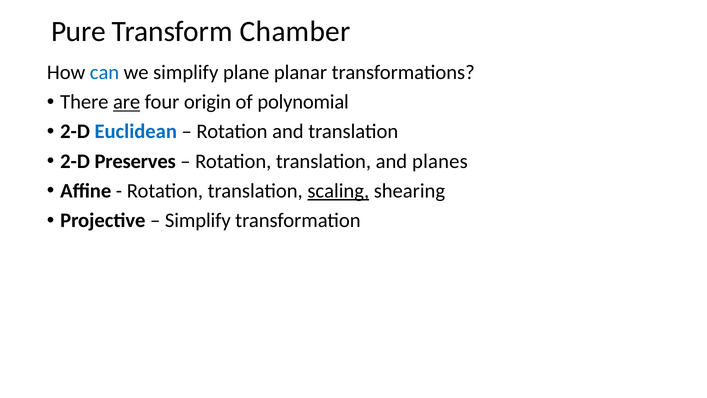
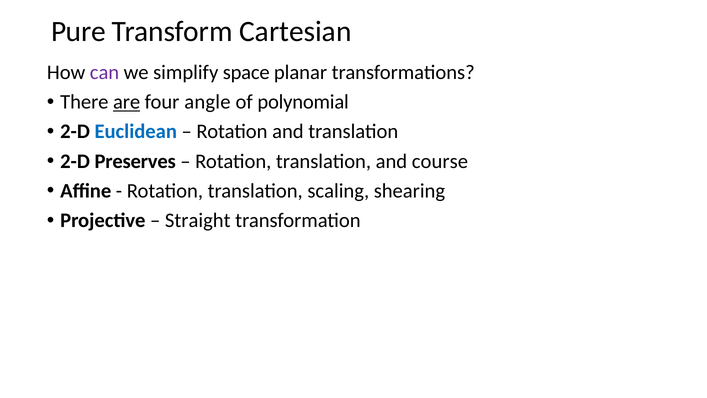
Chamber: Chamber -> Cartesian
can colour: blue -> purple
plane: plane -> space
origin: origin -> angle
planes: planes -> course
scaling underline: present -> none
Simplify at (198, 220): Simplify -> Straight
